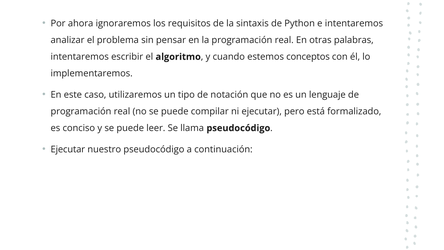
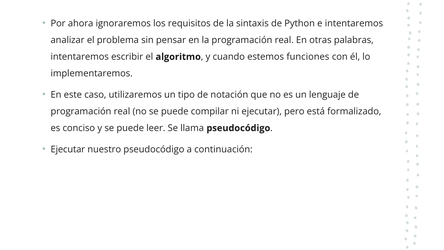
conceptos: conceptos -> funciones
